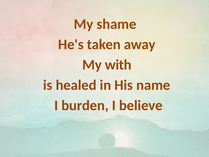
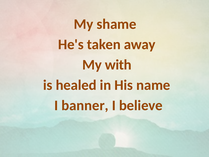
burden: burden -> banner
